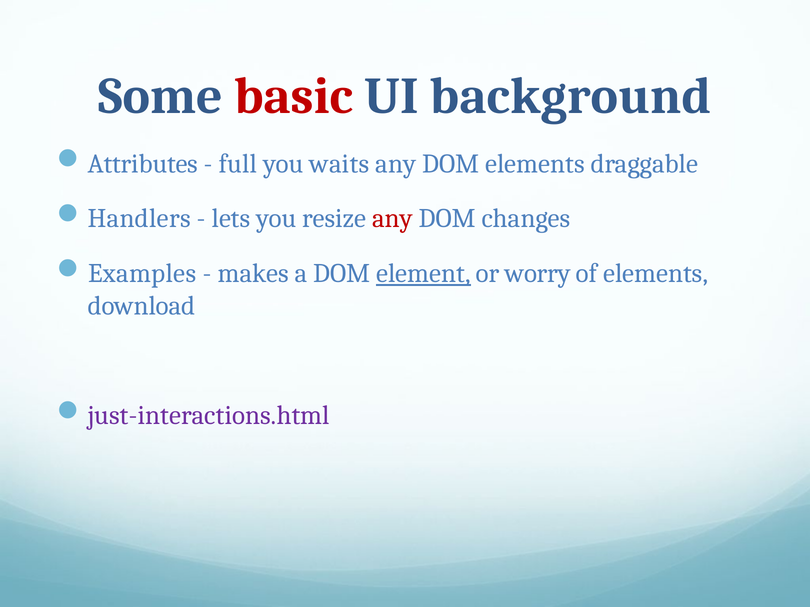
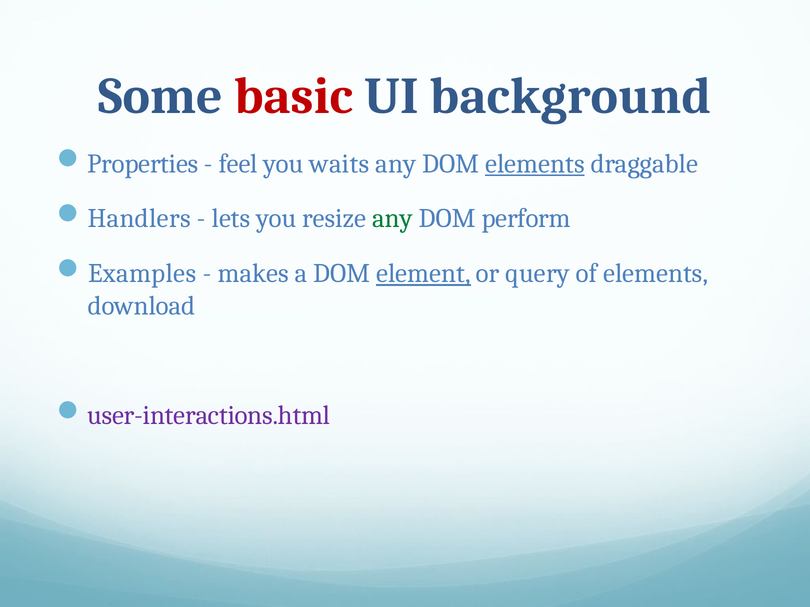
Attributes: Attributes -> Properties
full: full -> feel
elements at (535, 164) underline: none -> present
any at (392, 219) colour: red -> green
changes: changes -> perform
worry: worry -> query
just-interactions.html: just-interactions.html -> user-interactions.html
